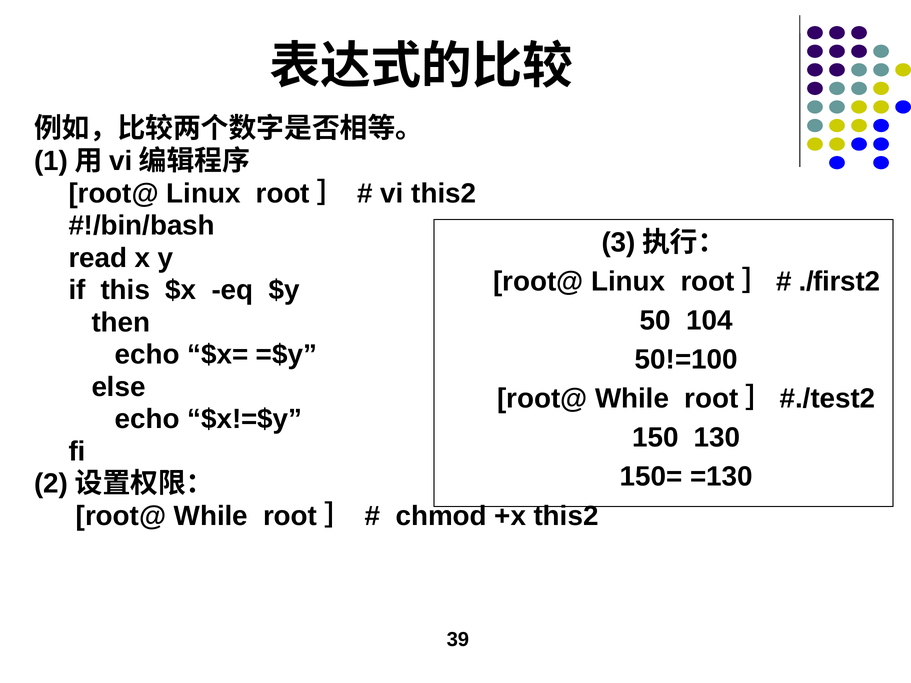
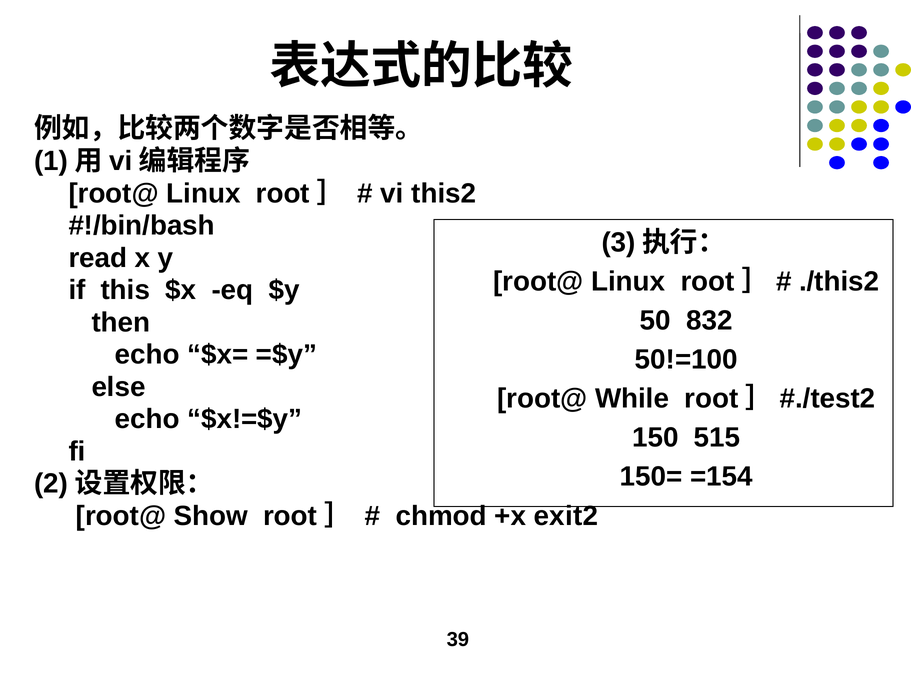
./first2: ./first2 -> ./this2
104: 104 -> 832
130: 130 -> 515
=130: =130 -> =154
While at (211, 516): While -> Show
+x this2: this2 -> exit2
